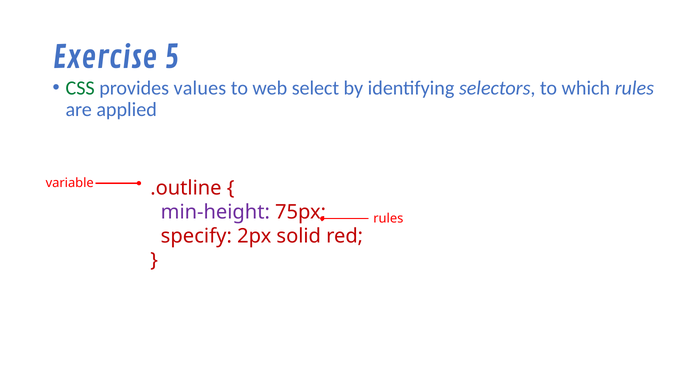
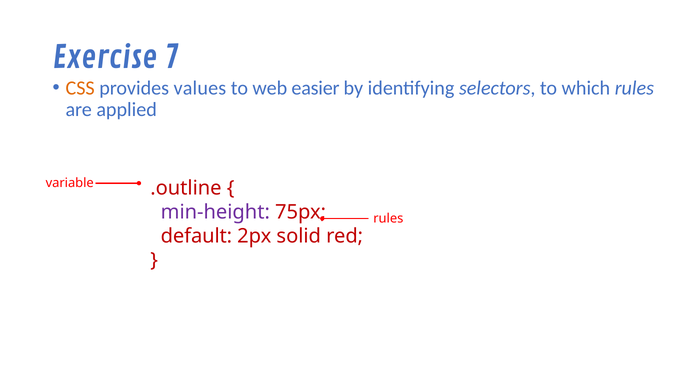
5: 5 -> 7
CSS colour: green -> orange
select: select -> easier
specify: specify -> default
